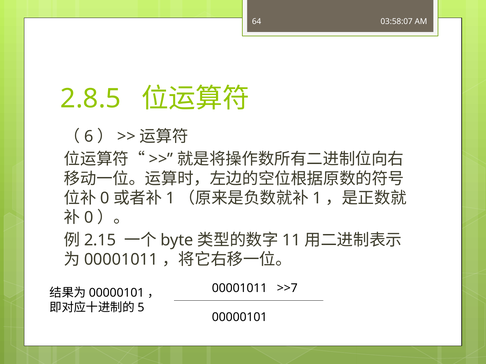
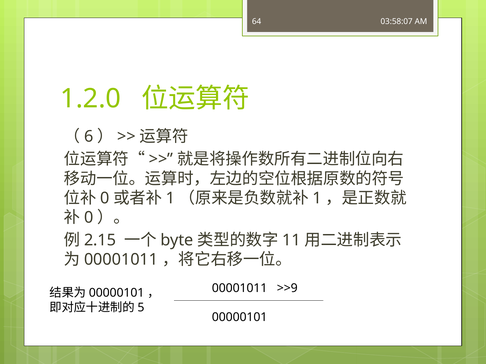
2.8.5: 2.8.5 -> 1.2.0
>>7: >>7 -> >>9
